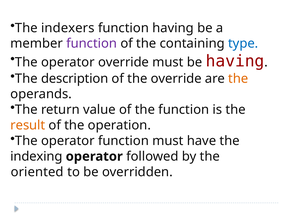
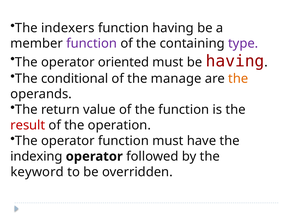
type colour: blue -> purple
operator override: override -> oriented
description: description -> conditional
the override: override -> manage
result colour: orange -> red
oriented: oriented -> keyword
